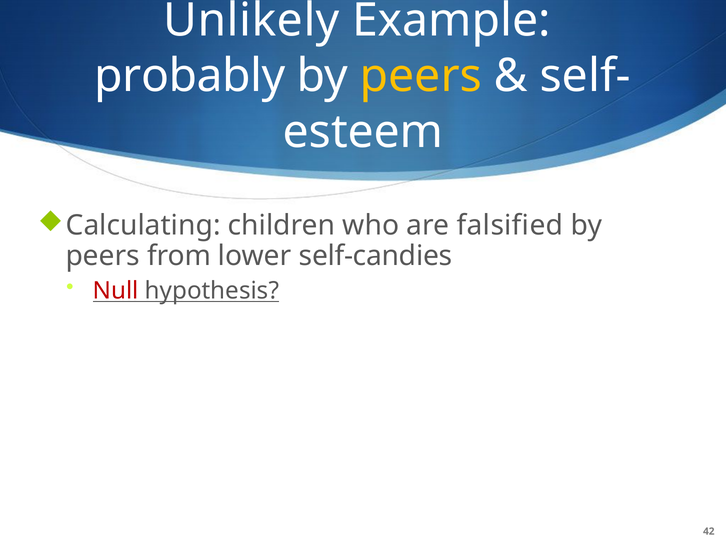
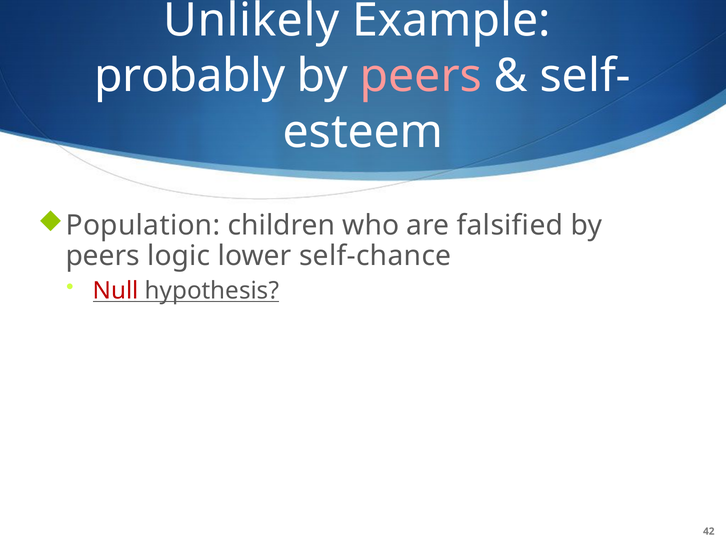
peers at (421, 76) colour: yellow -> pink
Calculating: Calculating -> Population
from: from -> logic
self-candies: self-candies -> self-chance
